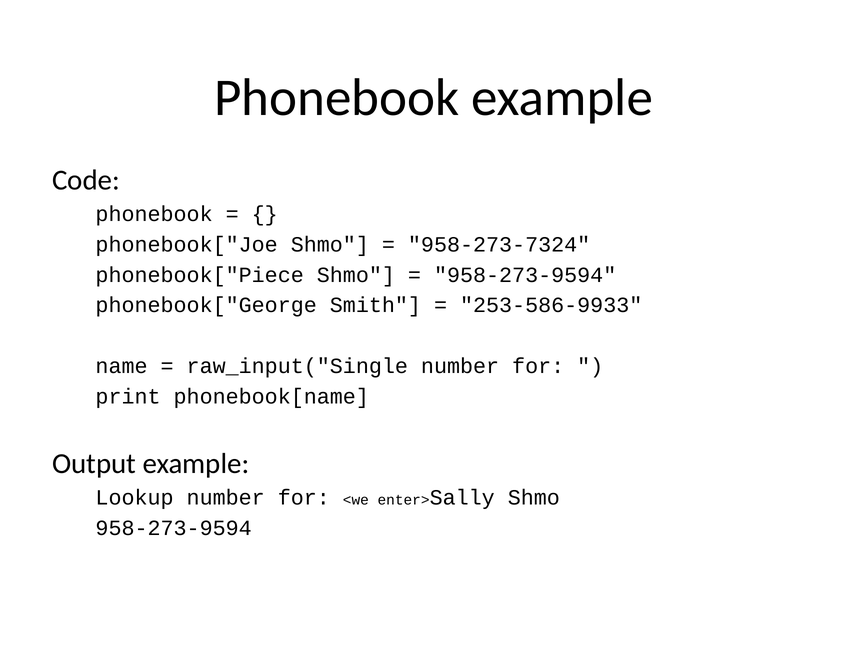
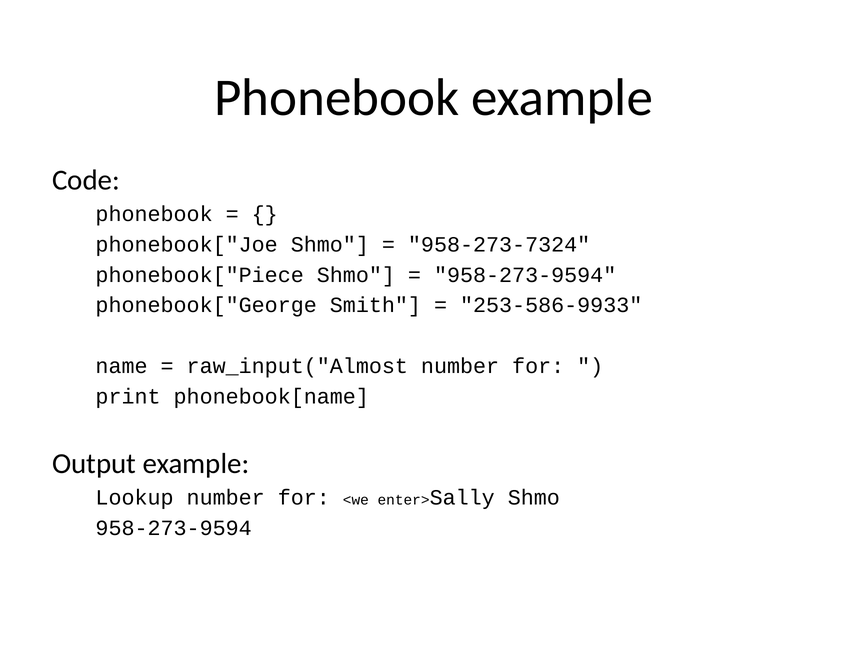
raw_input("Single: raw_input("Single -> raw_input("Almost
